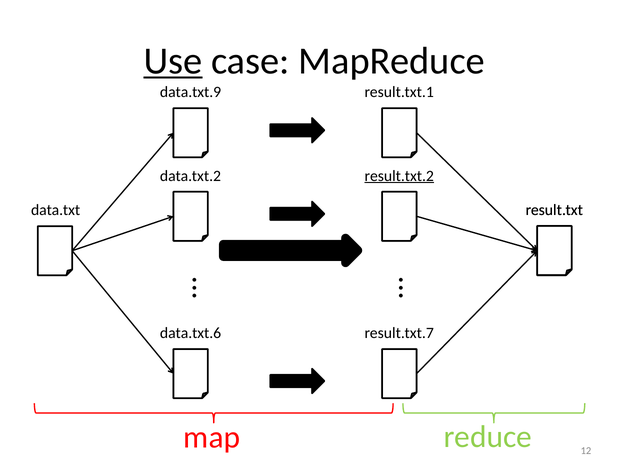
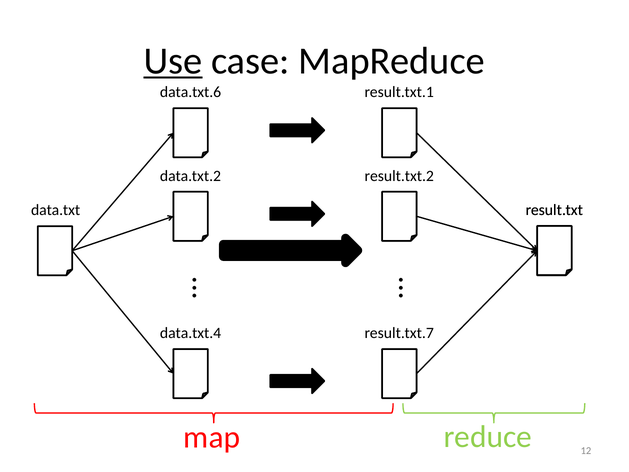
data.txt.9: data.txt.9 -> data.txt.6
result.txt.2 underline: present -> none
data.txt.6: data.txt.6 -> data.txt.4
